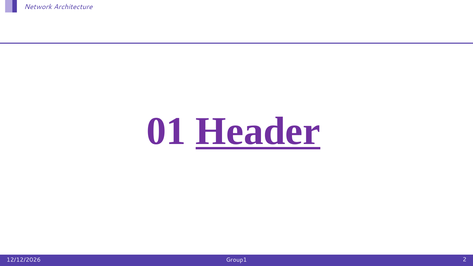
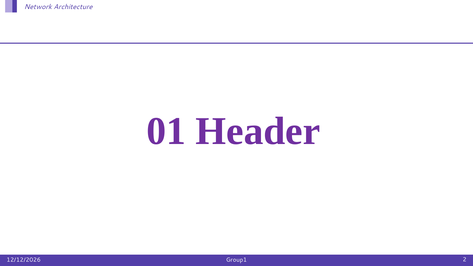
Header underline: present -> none
